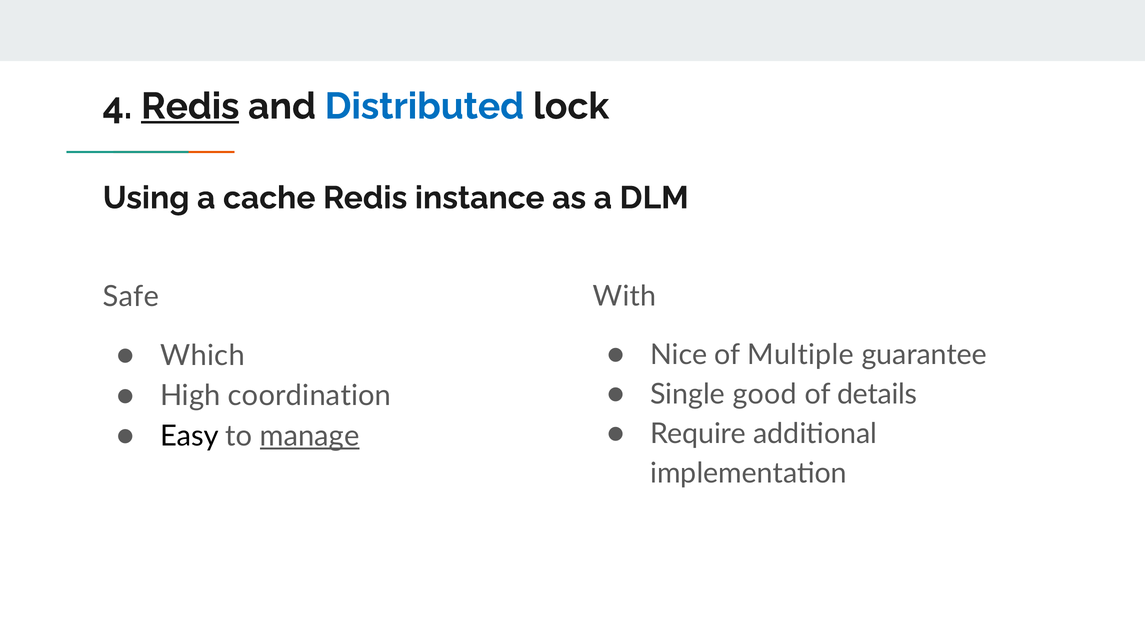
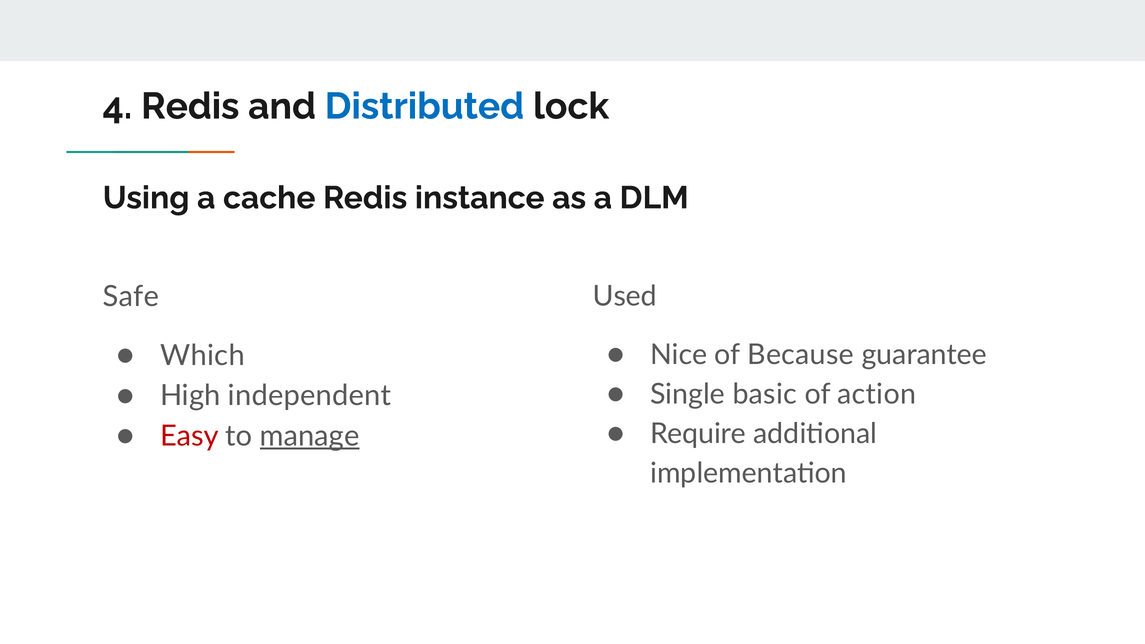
Redis at (190, 106) underline: present -> none
With: With -> Used
Multiple: Multiple -> Because
good: good -> basic
details: details -> action
coordination: coordination -> independent
Easy colour: black -> red
